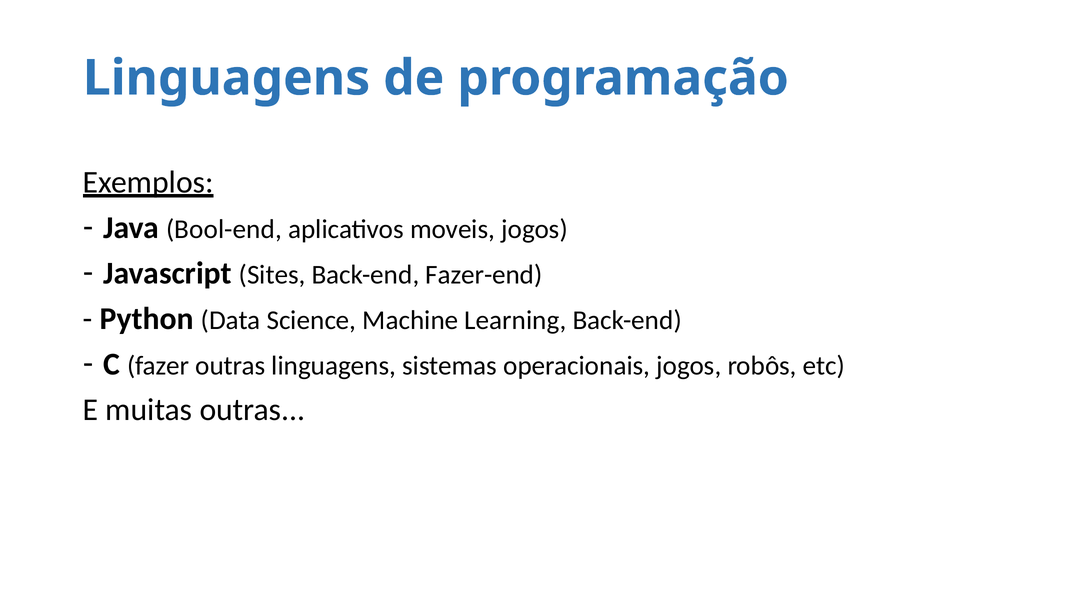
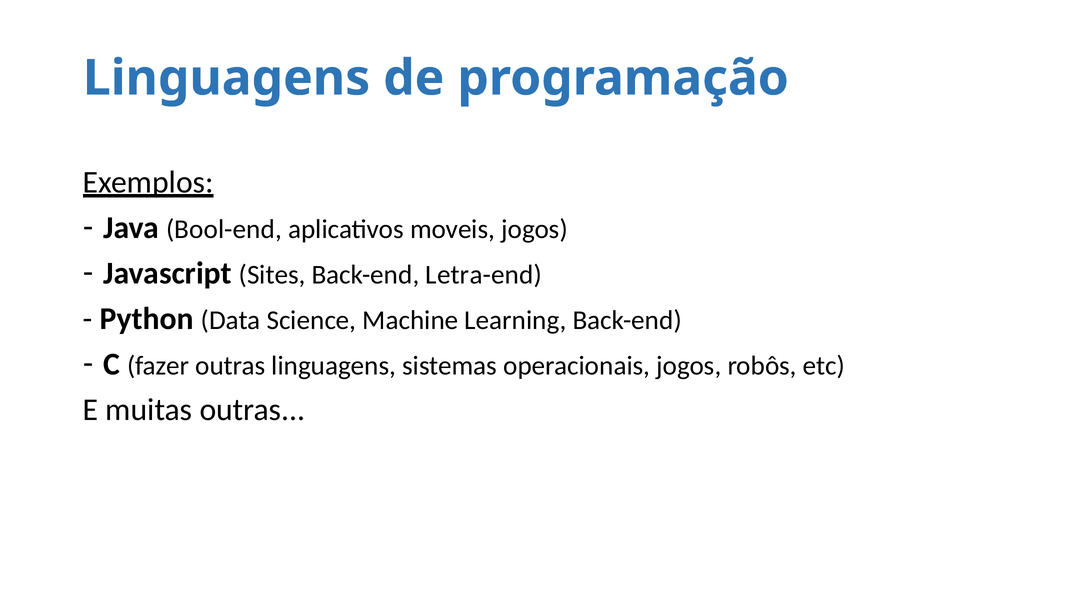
Fazer-end: Fazer-end -> Letra-end
